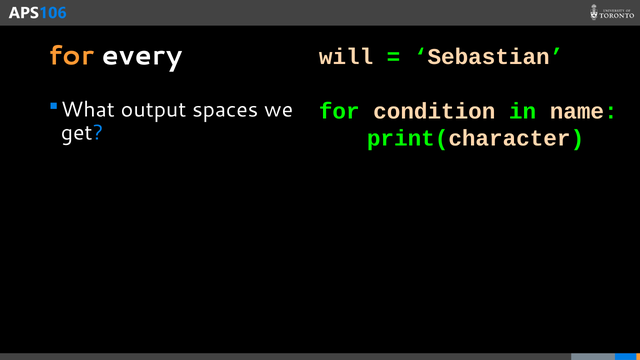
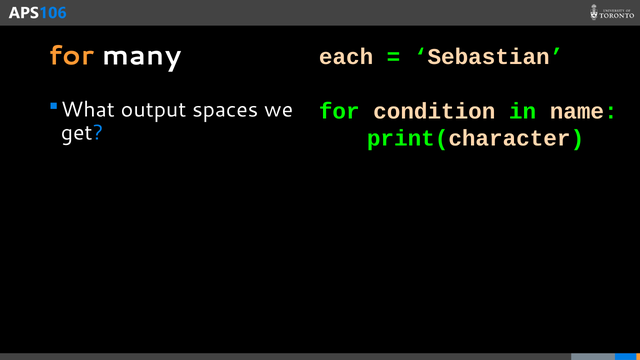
every: every -> many
will: will -> each
